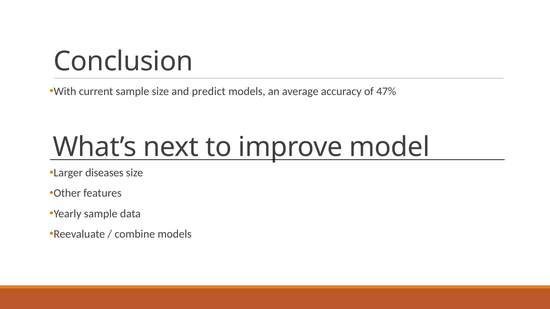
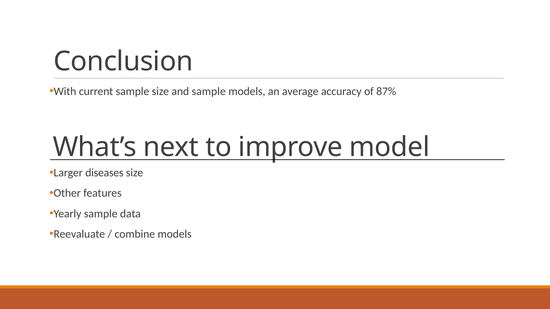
and predict: predict -> sample
47%: 47% -> 87%
